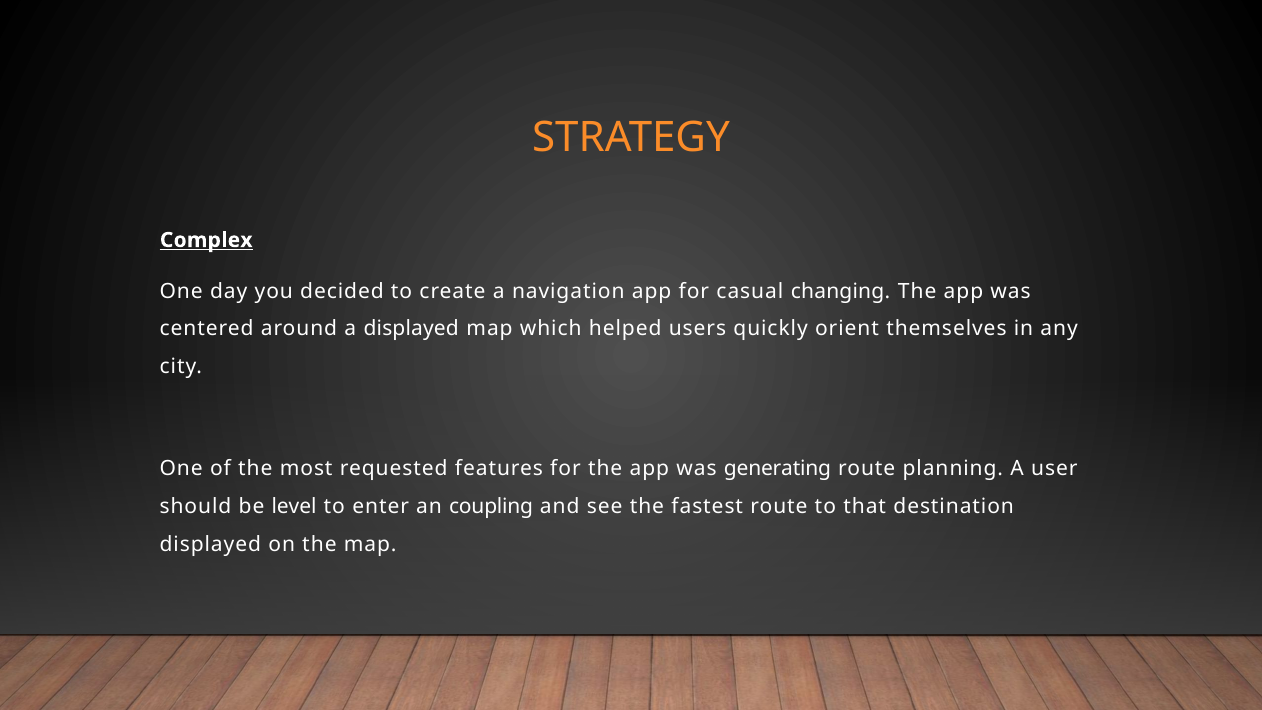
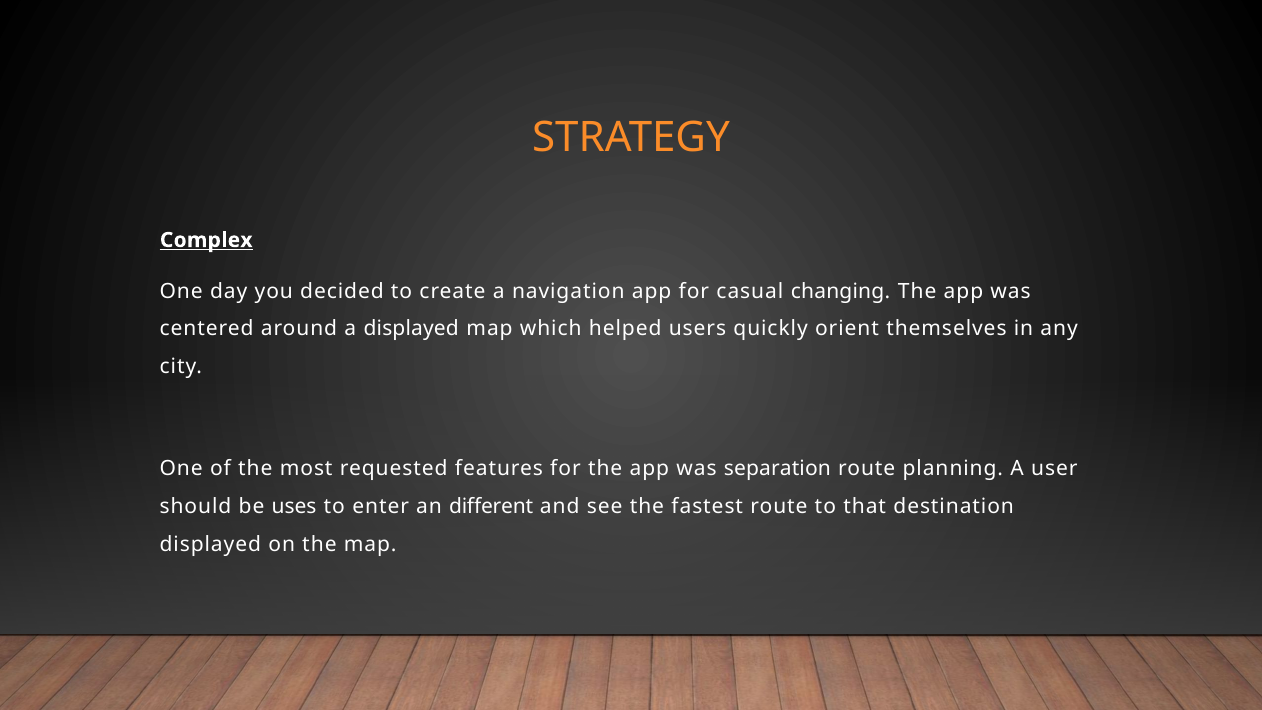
generating: generating -> separation
level: level -> uses
coupling: coupling -> different
